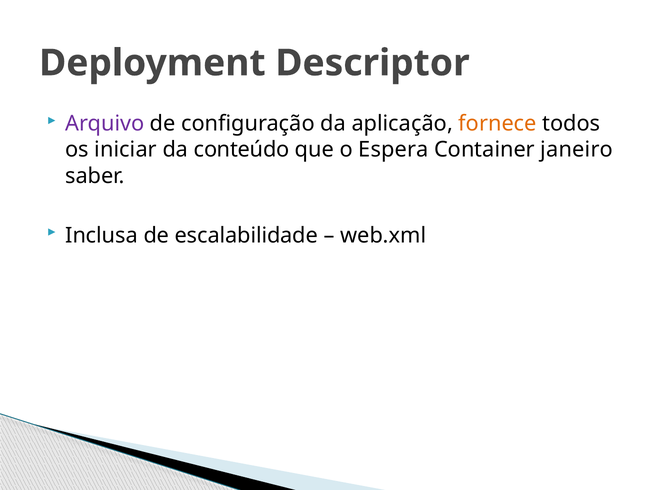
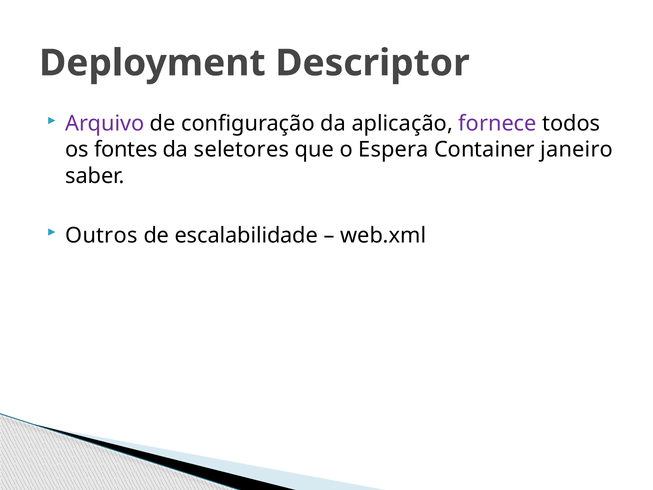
fornece colour: orange -> purple
iniciar: iniciar -> fontes
conteúdo: conteúdo -> seletores
Inclusa: Inclusa -> Outros
